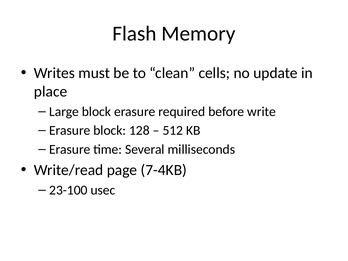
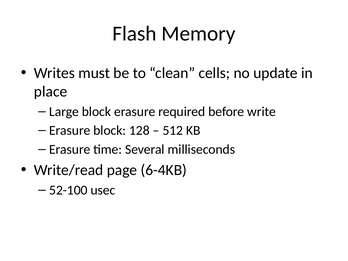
7-4KB: 7-4KB -> 6-4KB
23-100: 23-100 -> 52-100
